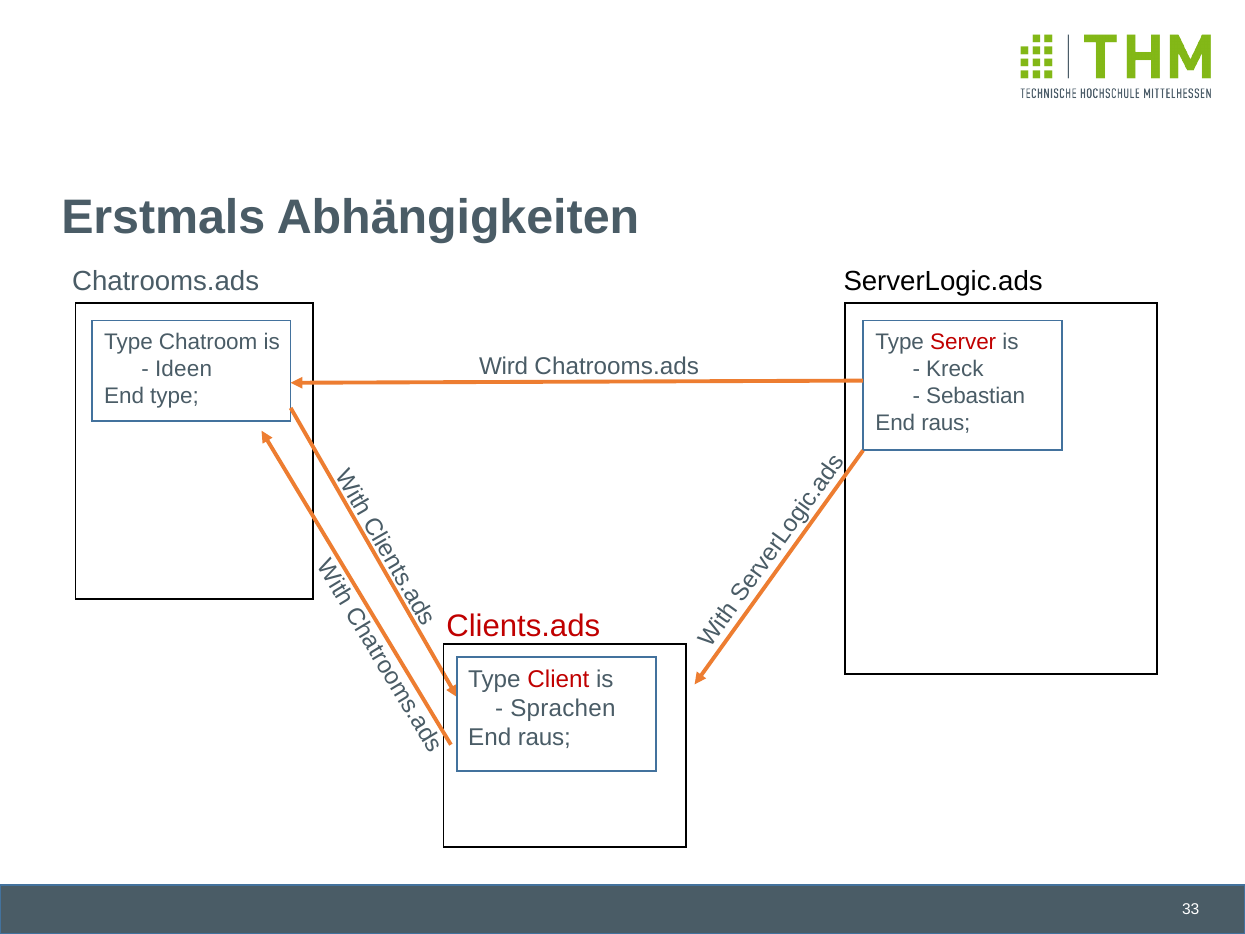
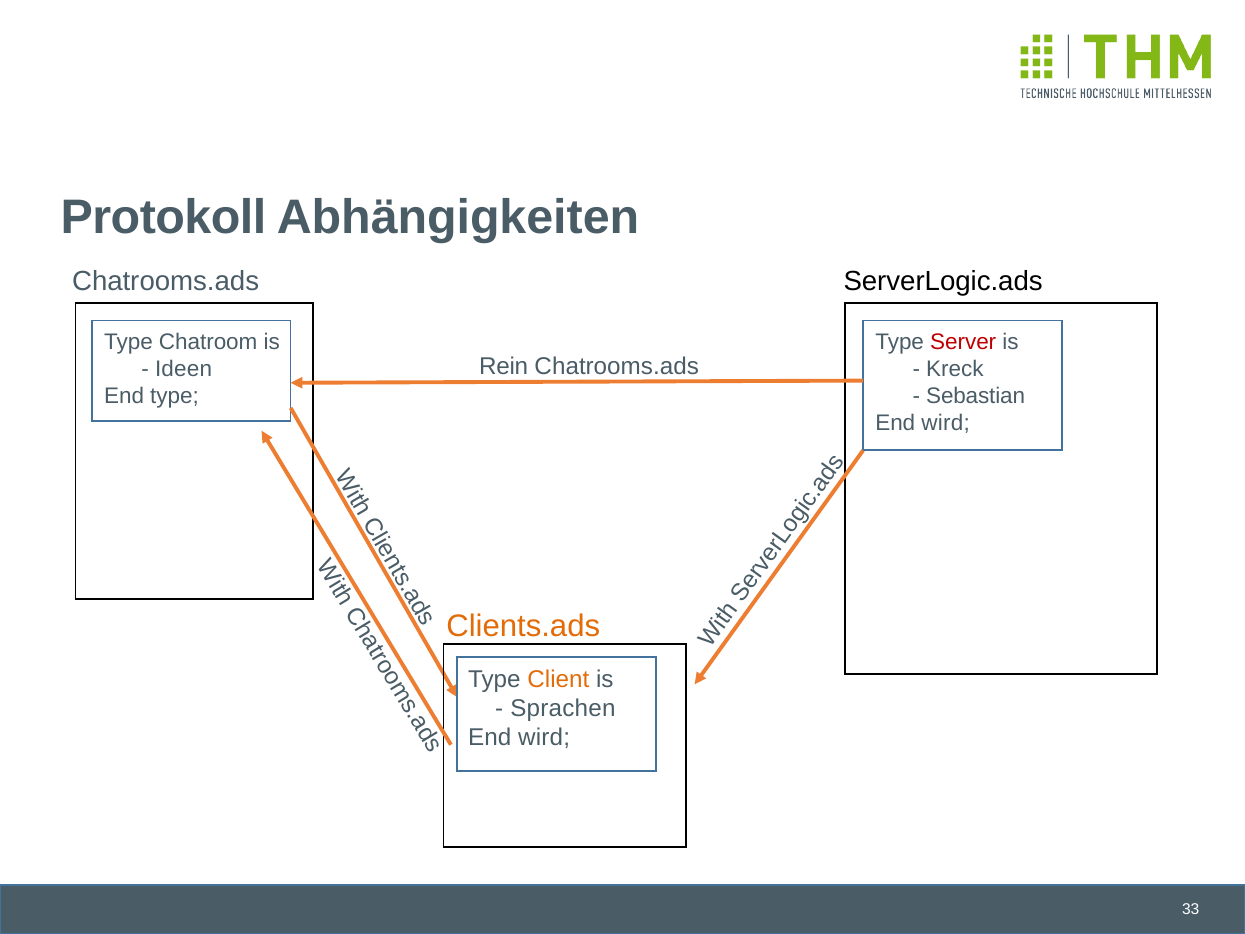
Erstmals: Erstmals -> Protokoll
Wird: Wird -> Rein
raus at (946, 423): raus -> wird
Clients.ads colour: red -> orange
Client colour: red -> orange
raus at (544, 737): raus -> wird
